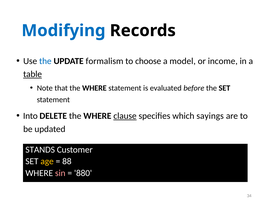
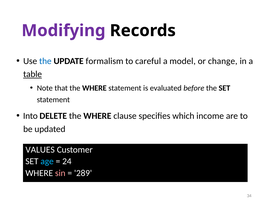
Modifying colour: blue -> purple
choose: choose -> careful
income: income -> change
clause underline: present -> none
sayings: sayings -> income
STANDS: STANDS -> VALUES
age colour: yellow -> light blue
88: 88 -> 24
880: 880 -> 289
